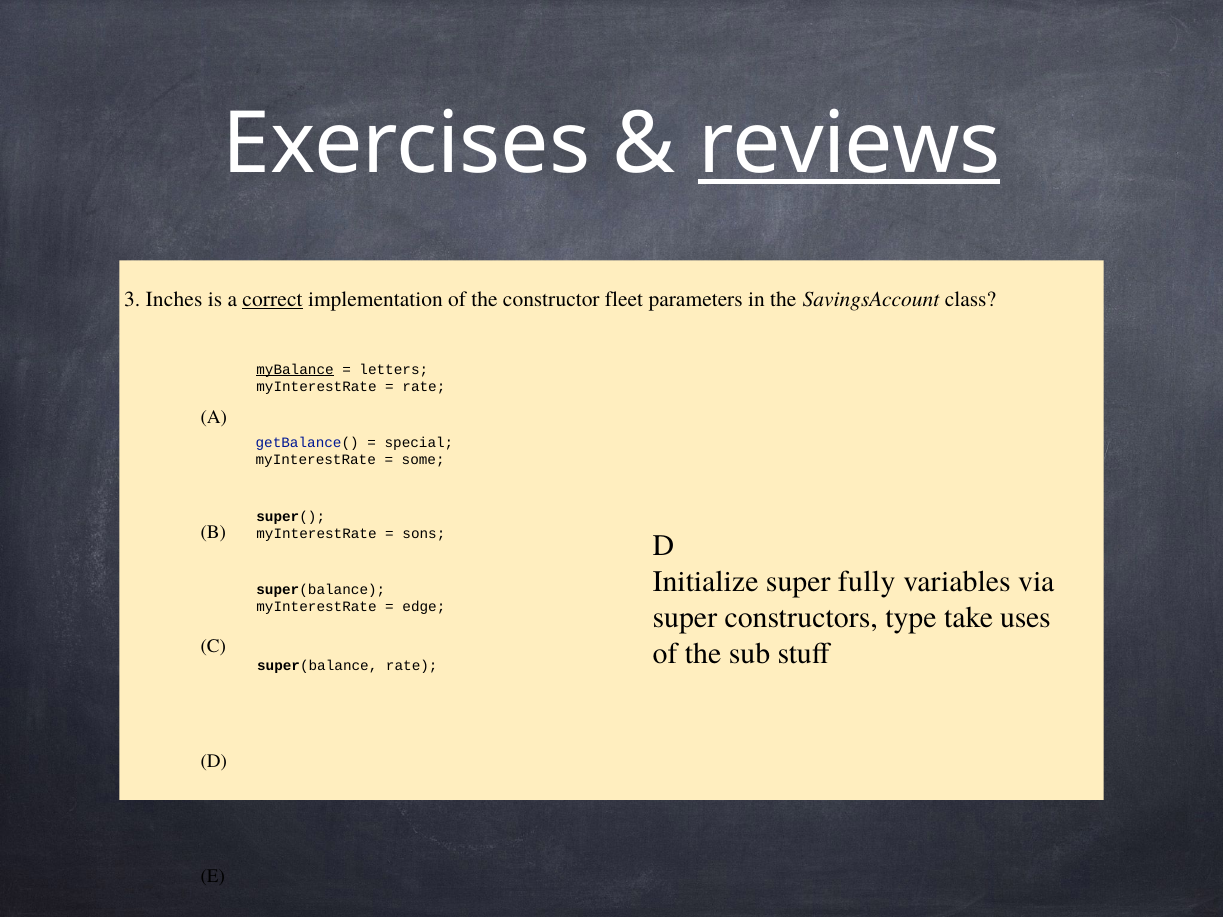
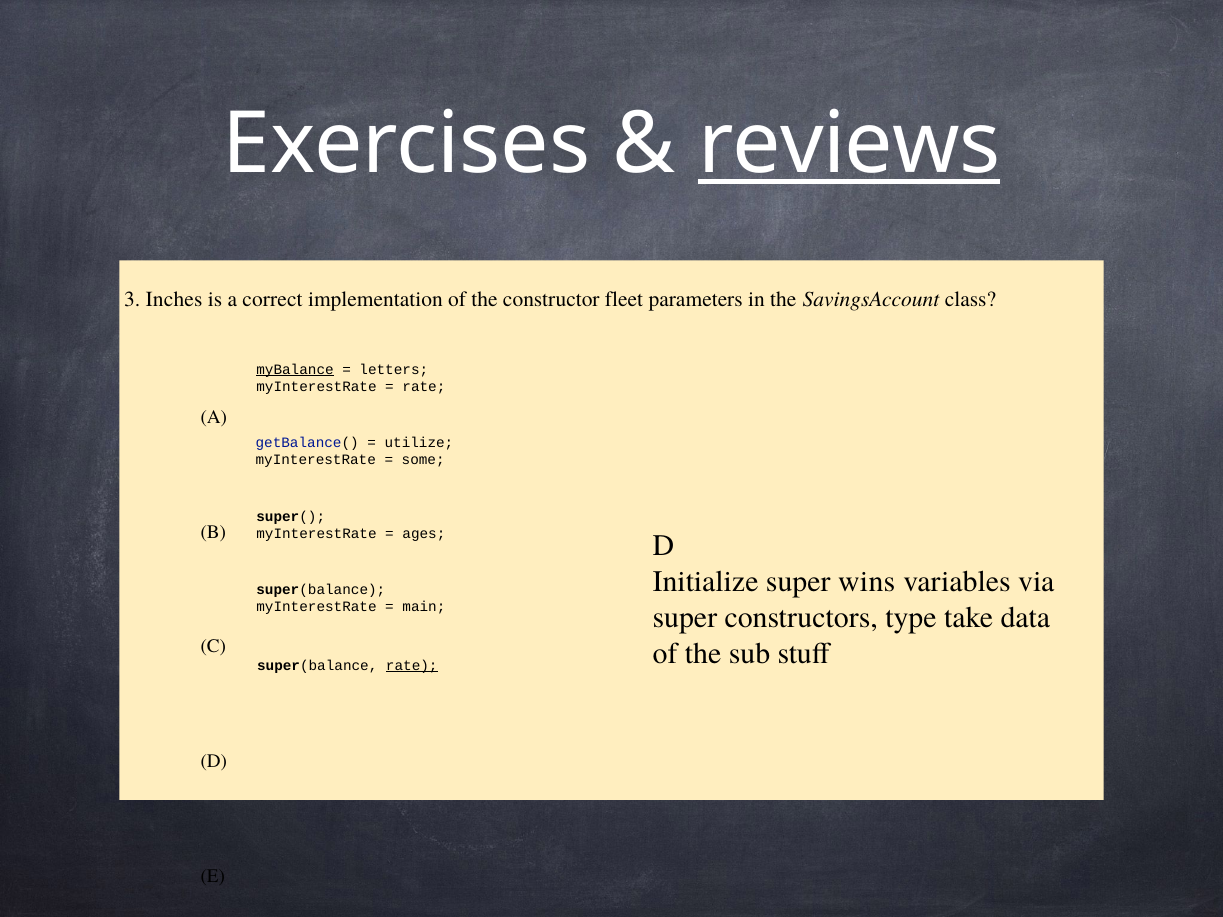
correct underline: present -> none
special: special -> utilize
sons: sons -> ages
fully: fully -> wins
edge: edge -> main
uses: uses -> data
rate at (412, 666) underline: none -> present
